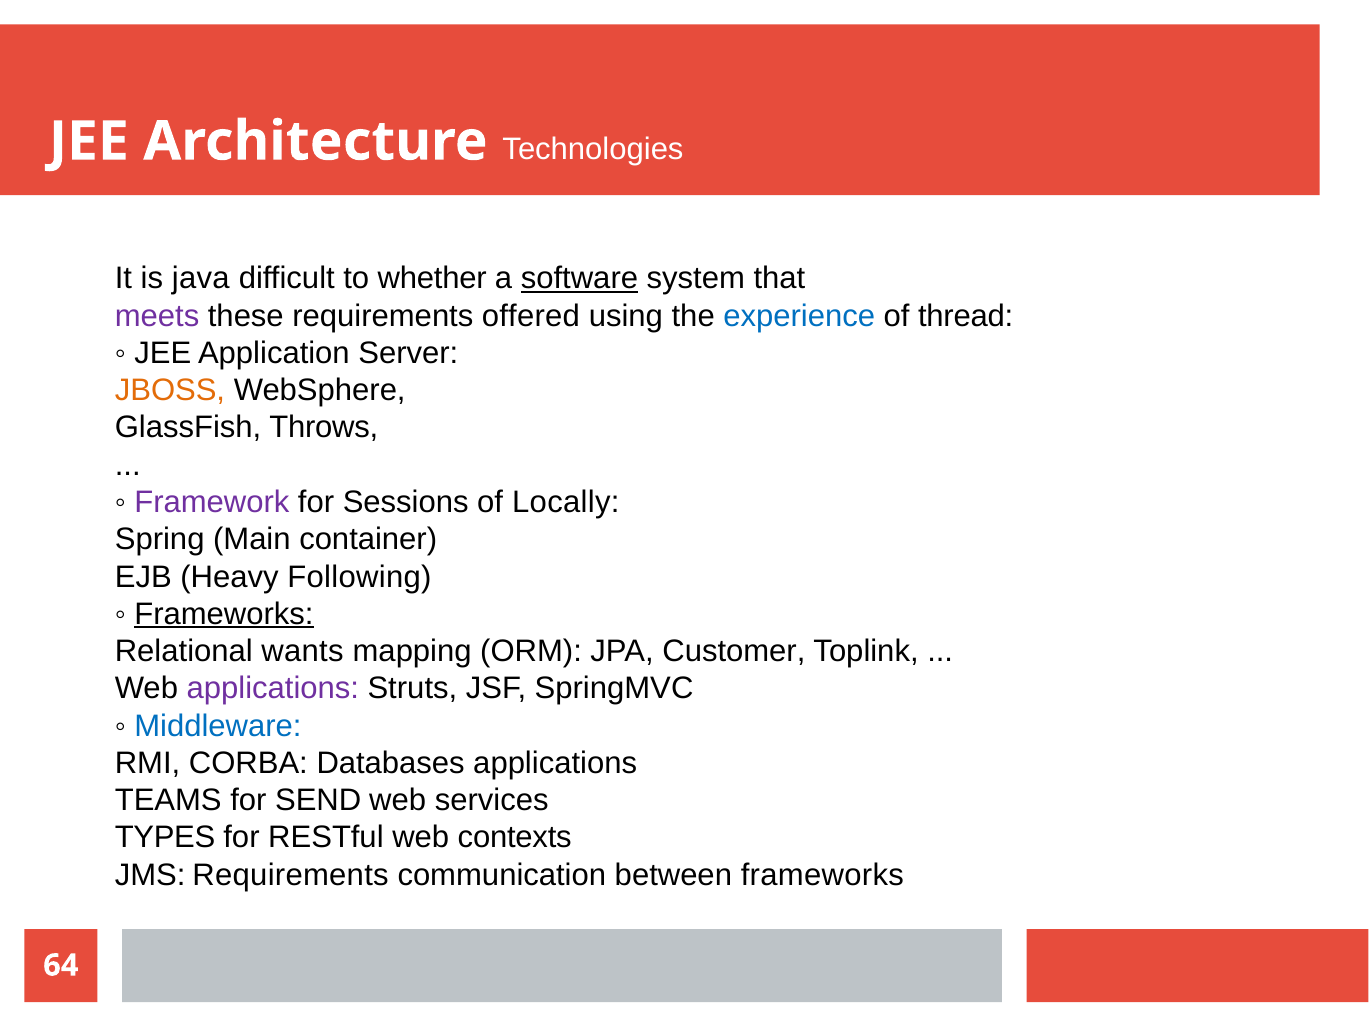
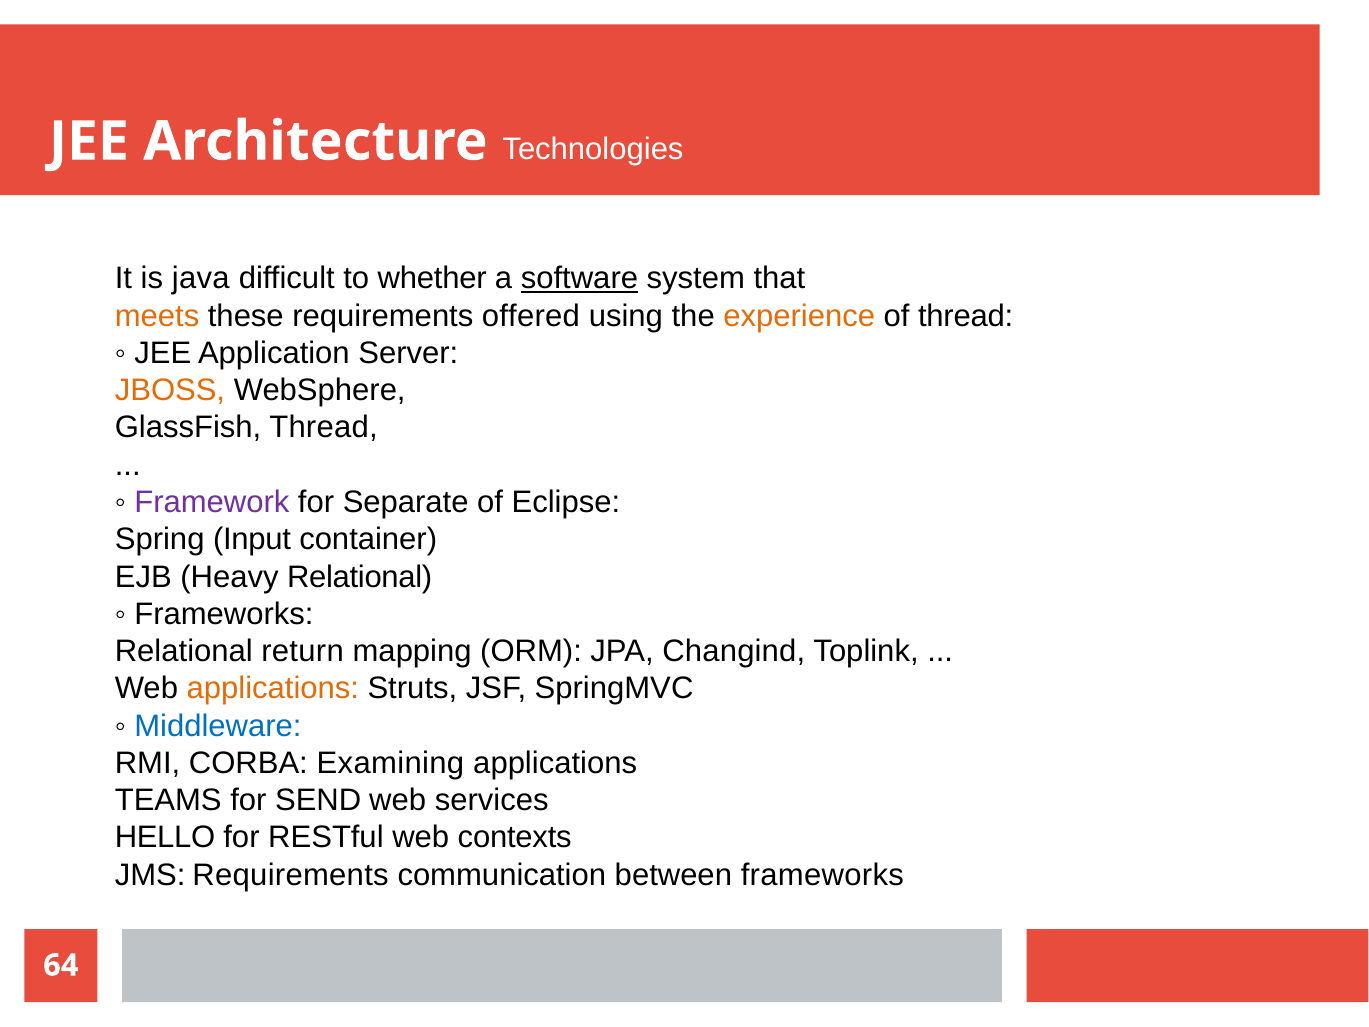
meets colour: purple -> orange
experience colour: blue -> orange
GlassFish Throws: Throws -> Thread
Sessions: Sessions -> Separate
Locally: Locally -> Eclipse
Main: Main -> Input
Heavy Following: Following -> Relational
Frameworks at (224, 614) underline: present -> none
wants: wants -> return
Customer: Customer -> Changind
applications at (273, 688) colour: purple -> orange
Databases: Databases -> Examining
TYPES: TYPES -> HELLO
